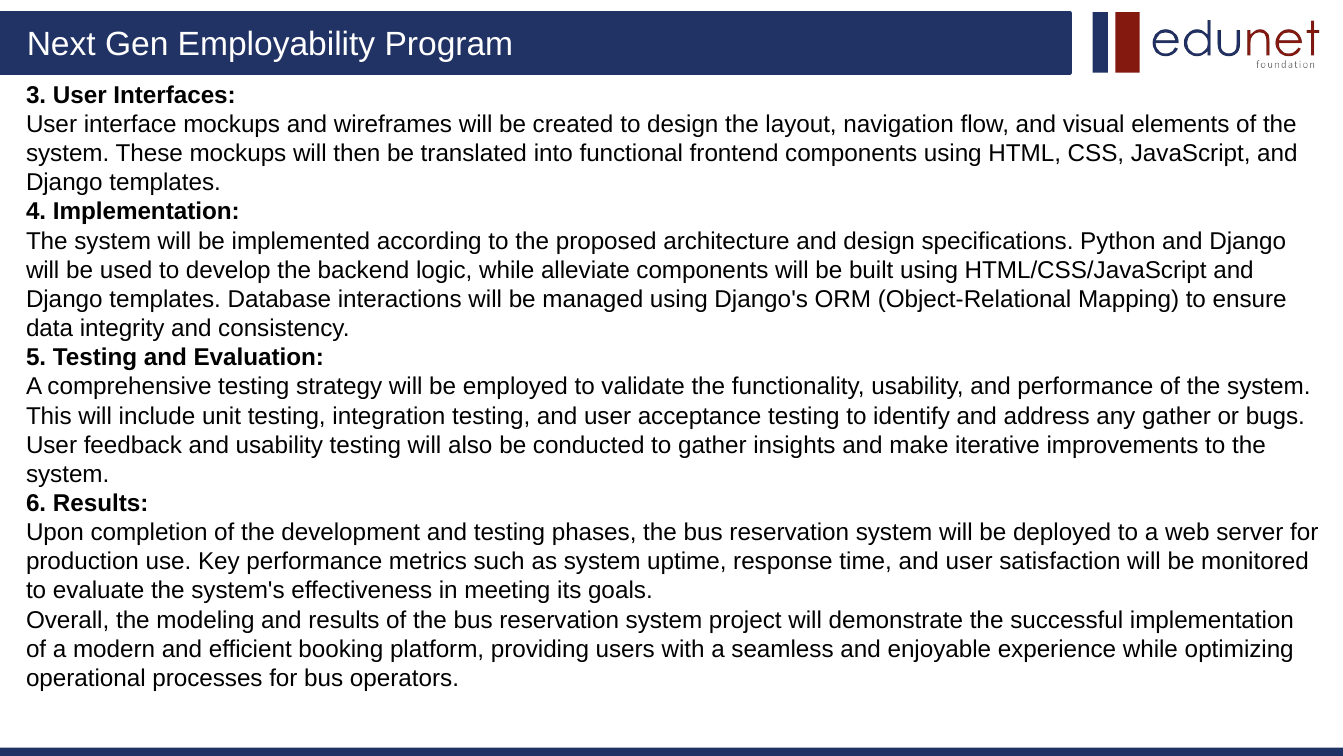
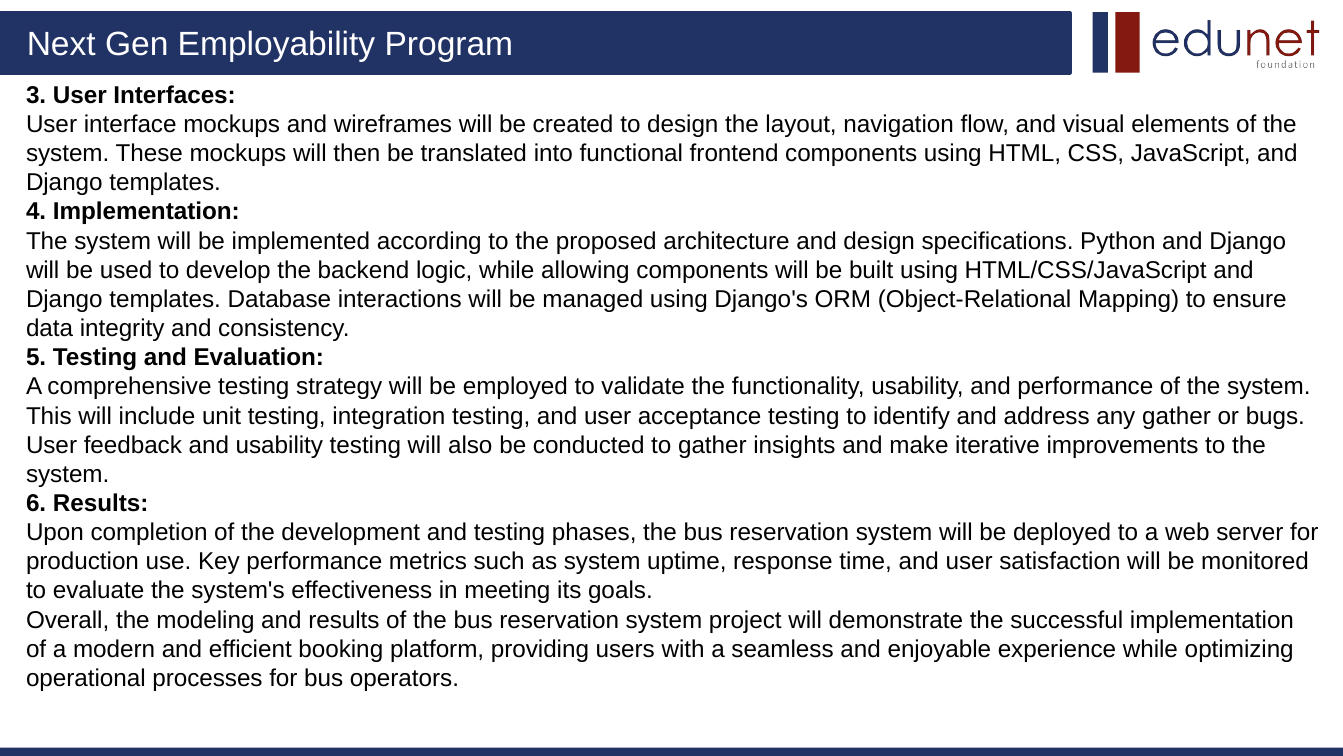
alleviate: alleviate -> allowing
